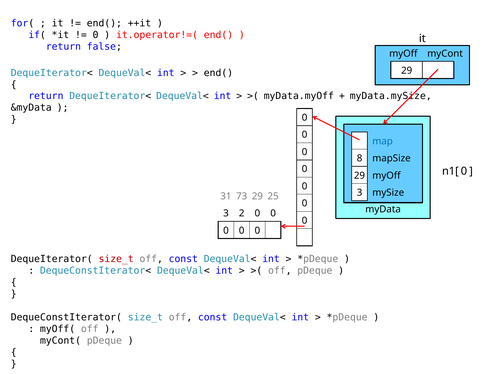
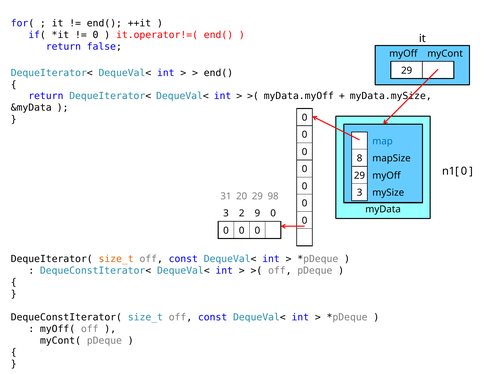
73: 73 -> 20
25: 25 -> 98
2 0: 0 -> 9
size_t at (116, 259) colour: red -> orange
